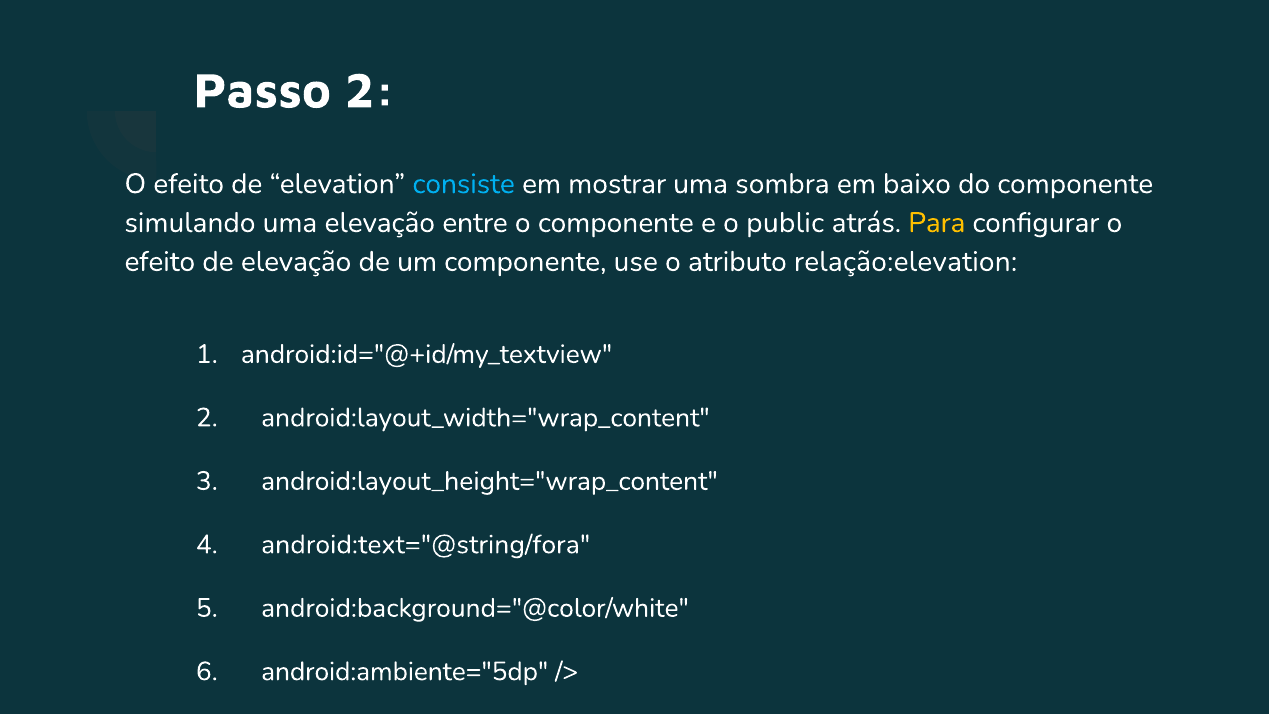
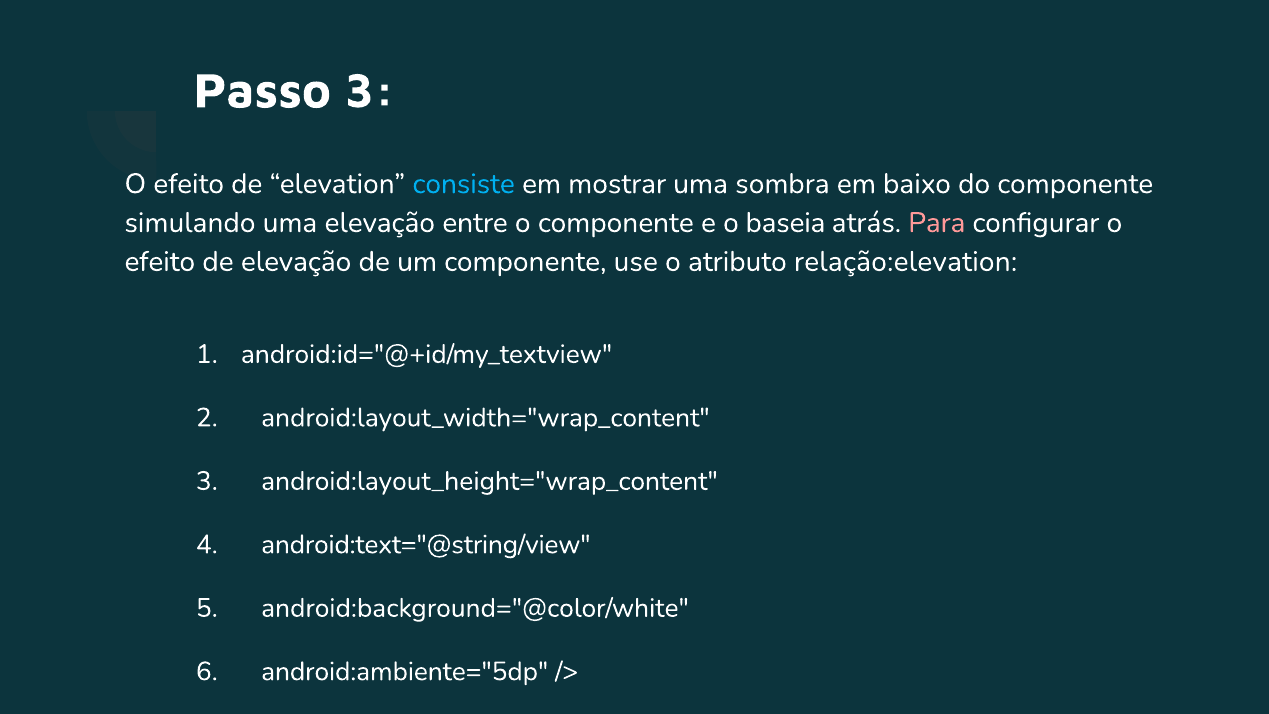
Passo 2: 2 -> 3
public: public -> baseia
Para colour: yellow -> pink
android:text="@string/fora: android:text="@string/fora -> android:text="@string/view
